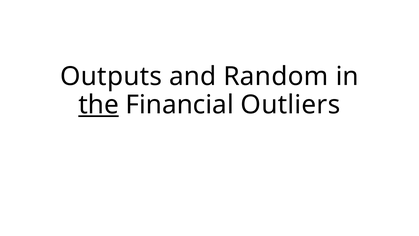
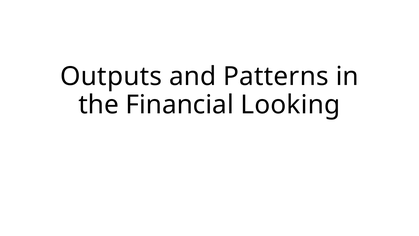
Random: Random -> Patterns
the underline: present -> none
Outliers: Outliers -> Looking
